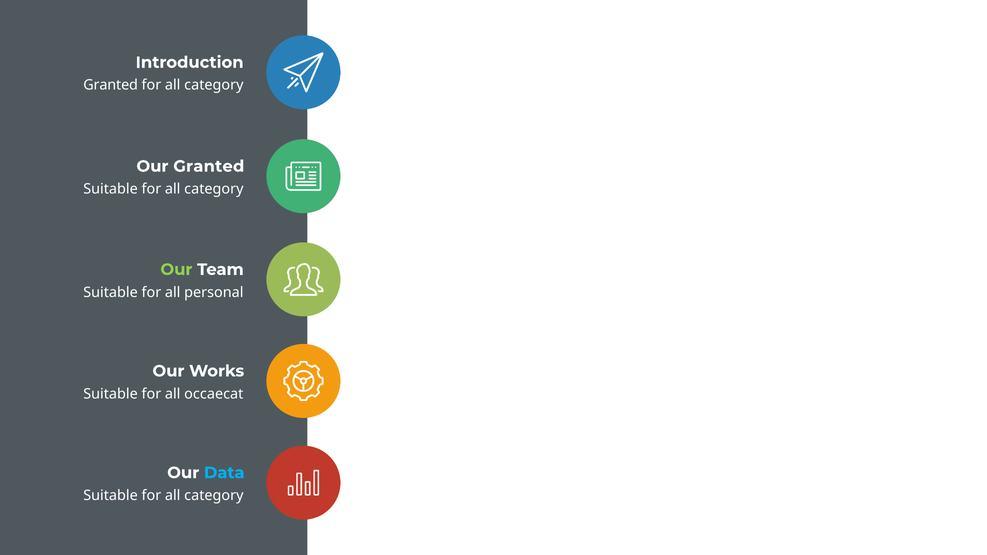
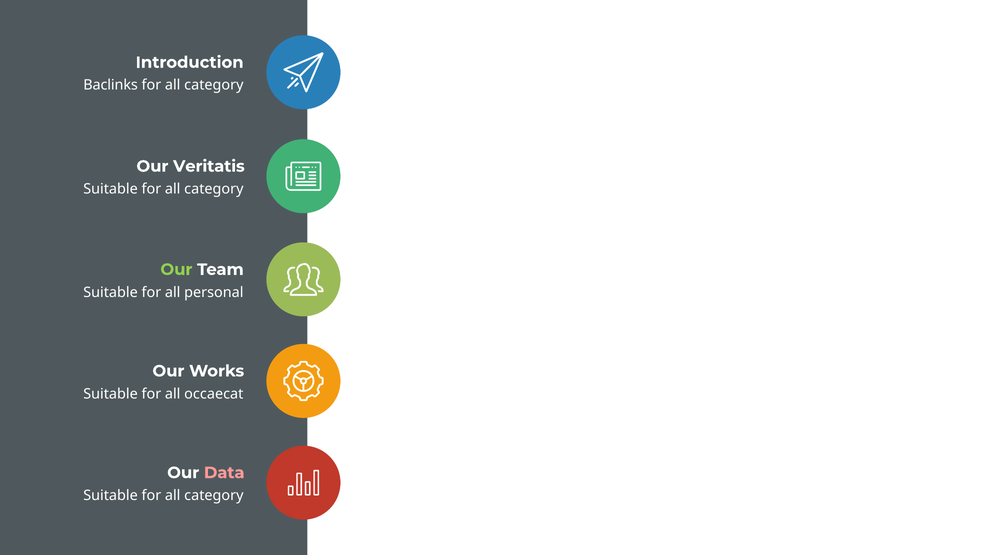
Granted at (111, 85): Granted -> Baclinks
Our Granted: Granted -> Veritatis
Data colour: light blue -> pink
